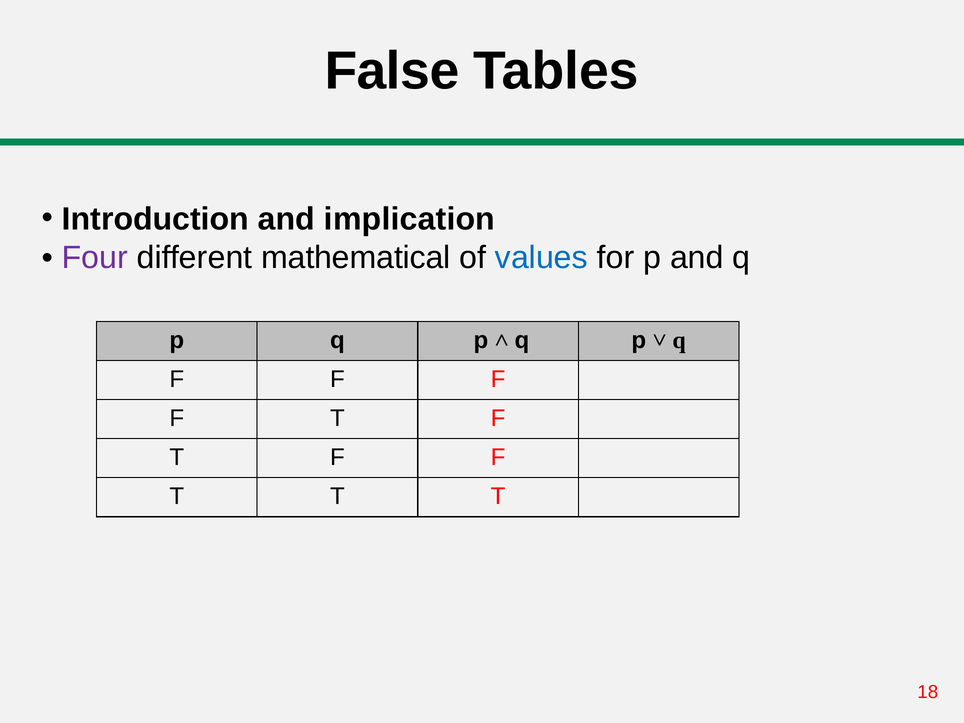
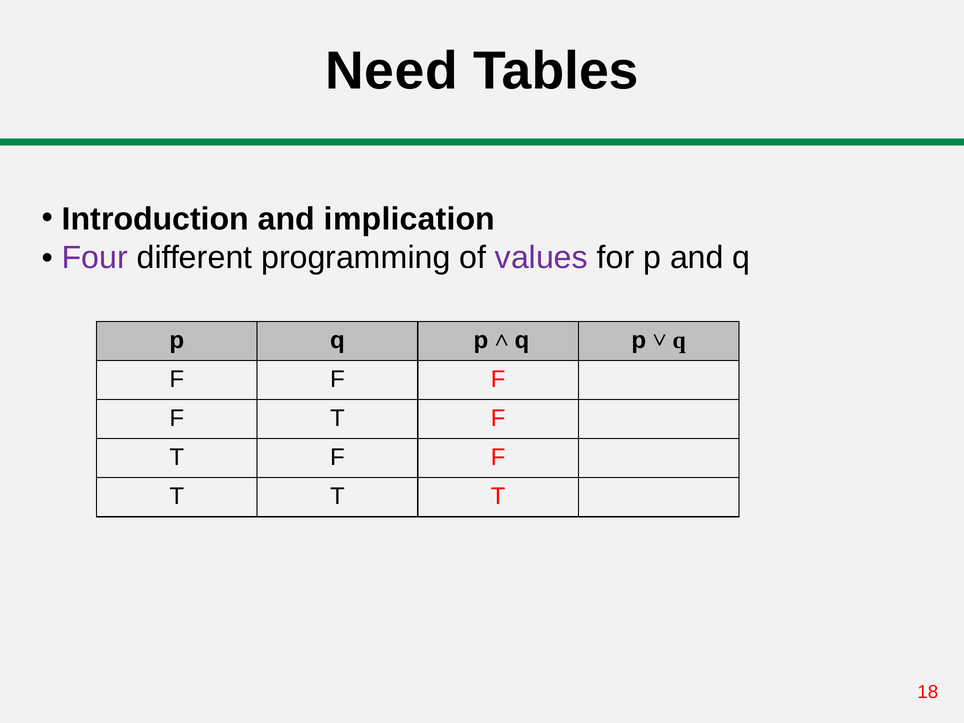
False: False -> Need
mathematical: mathematical -> programming
values colour: blue -> purple
